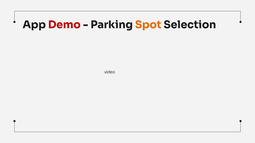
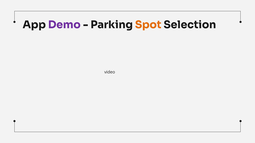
Demo colour: red -> purple
